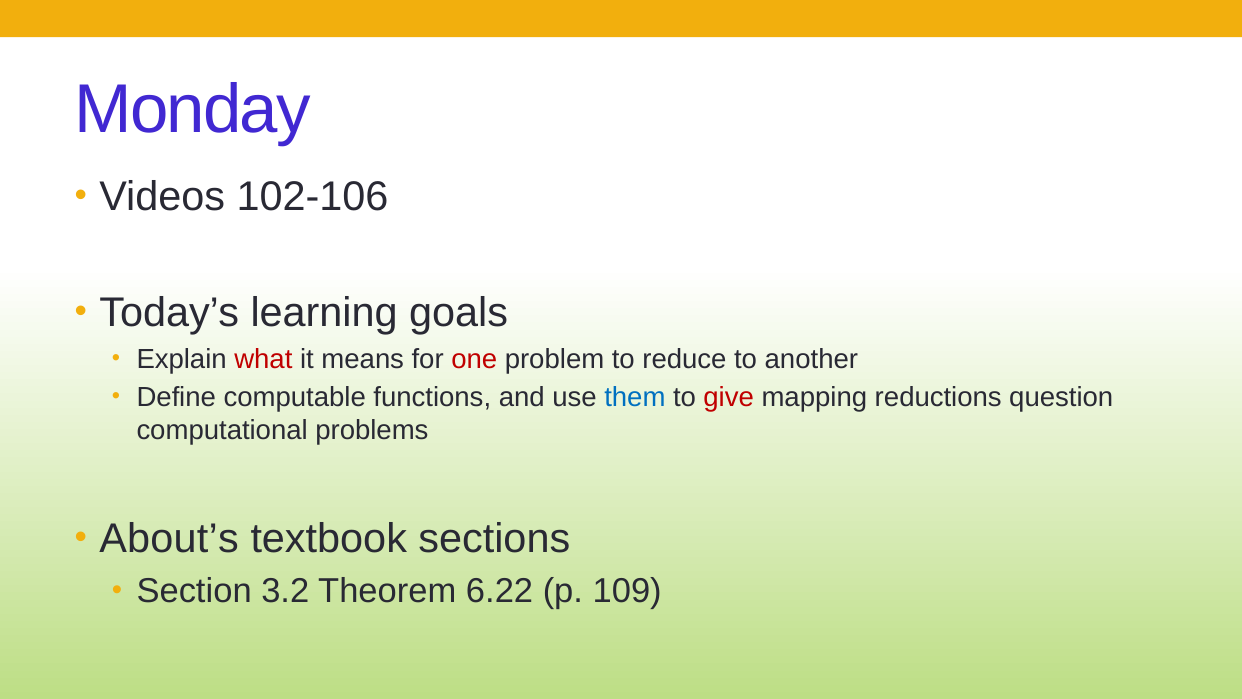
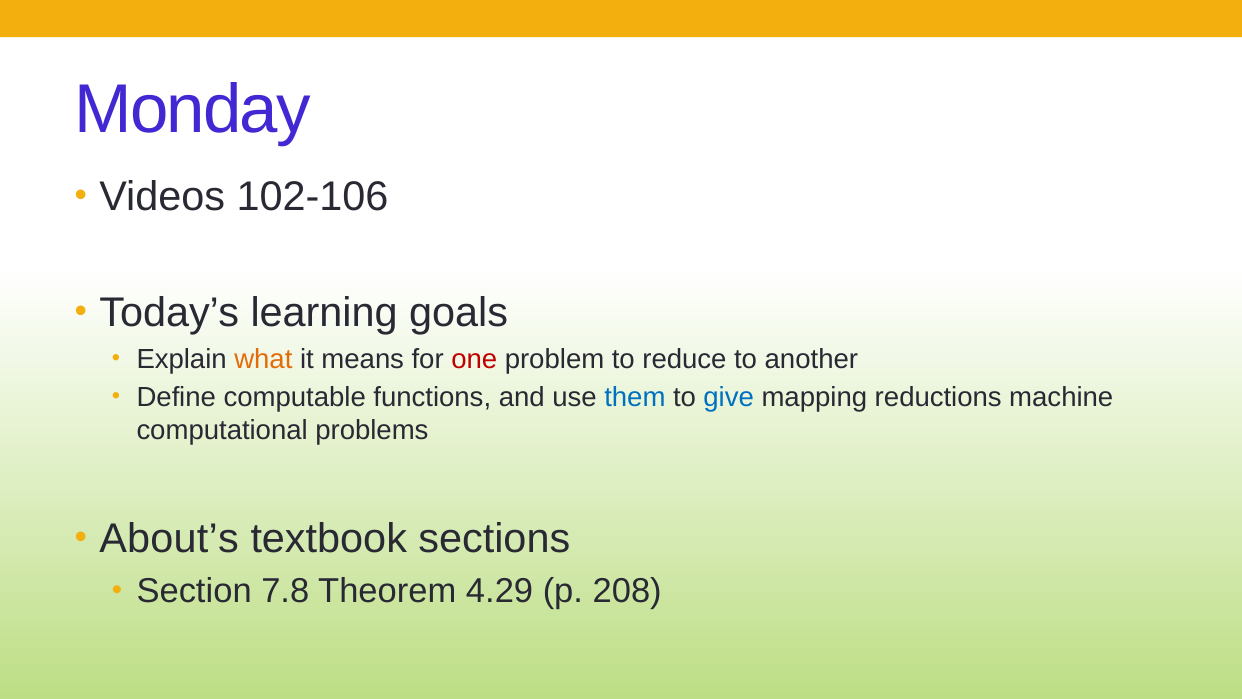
what colour: red -> orange
give colour: red -> blue
question: question -> machine
3.2: 3.2 -> 7.8
6.22: 6.22 -> 4.29
109: 109 -> 208
